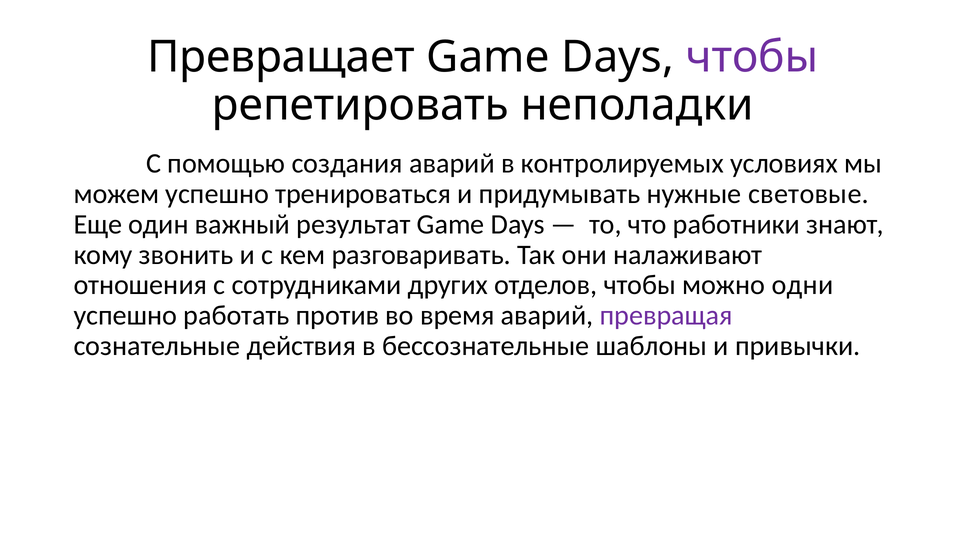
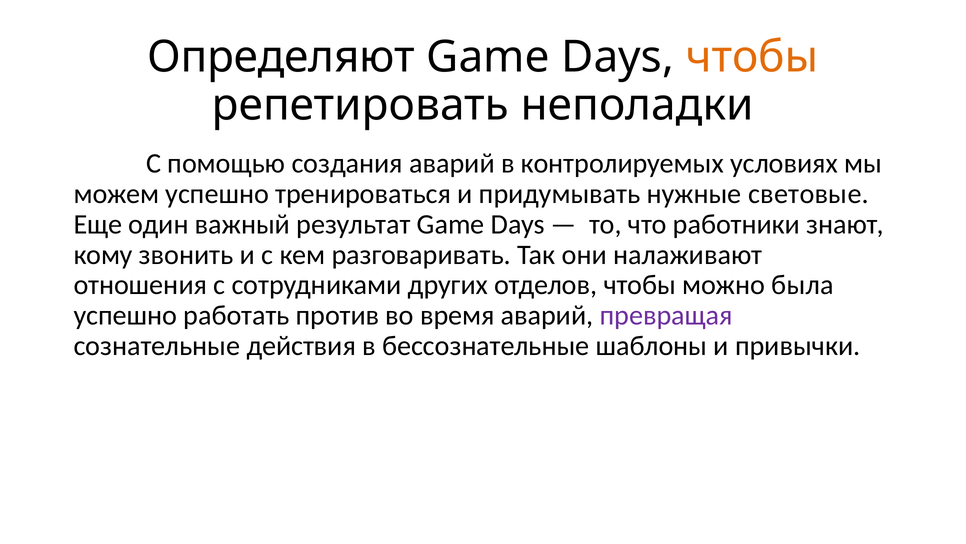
Превращает: Превращает -> Определяют
чтобы at (752, 57) colour: purple -> orange
одни: одни -> была
